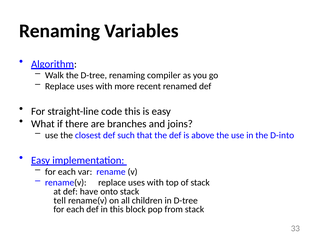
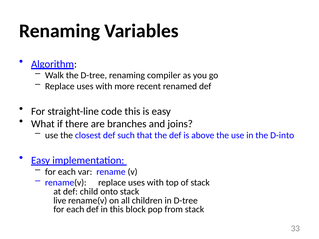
have: have -> child
tell: tell -> live
